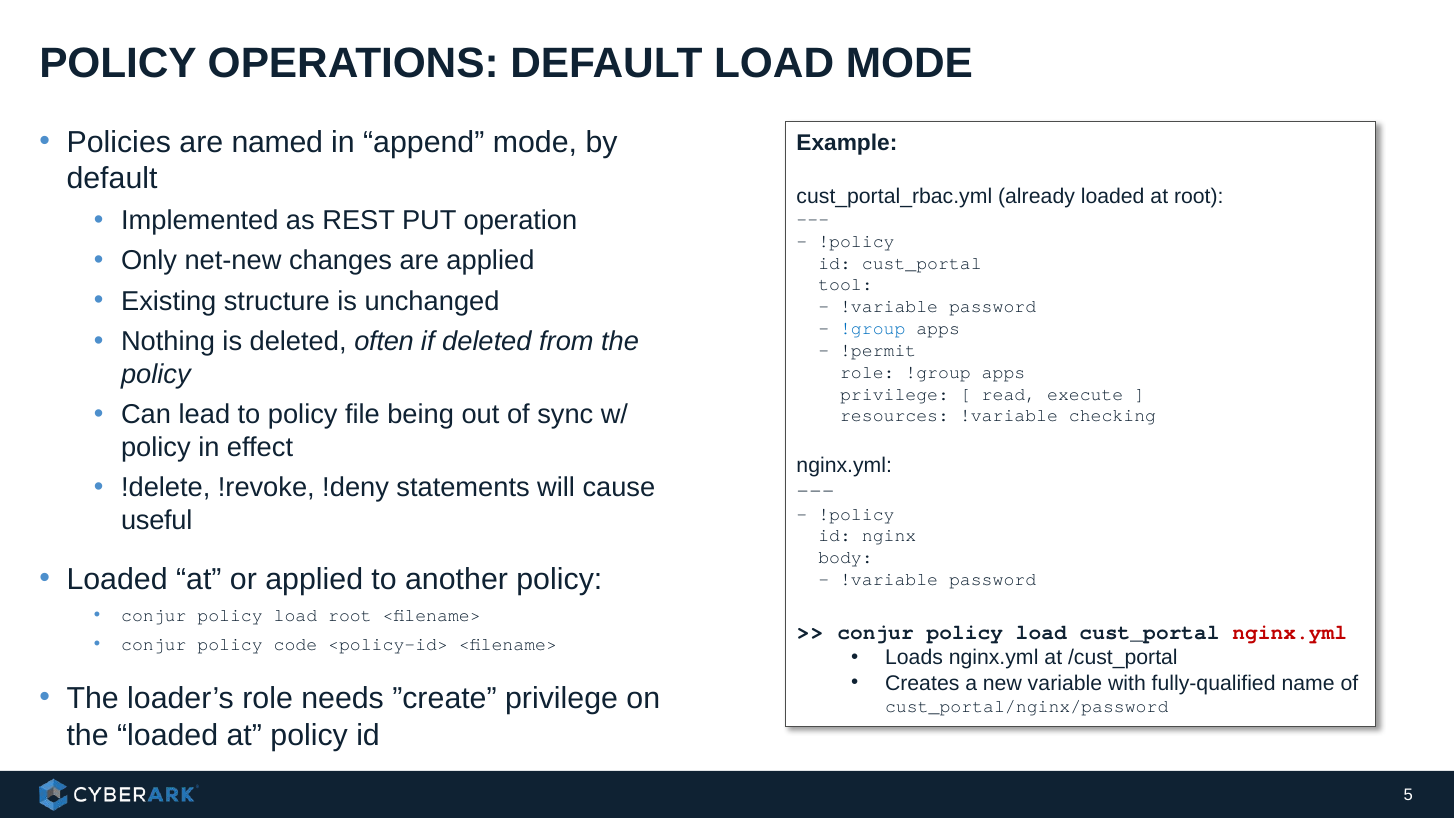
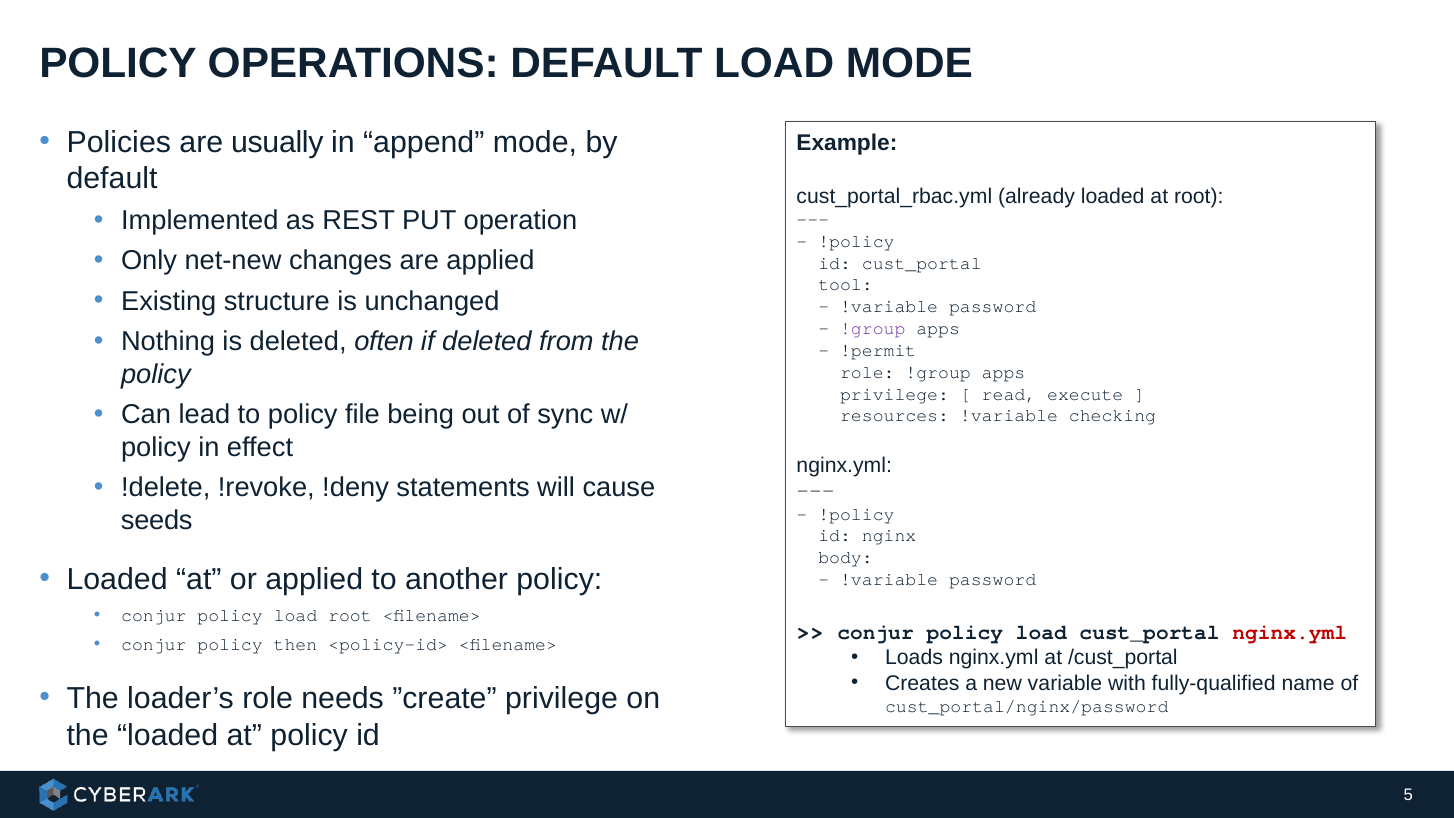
named: named -> usually
!group at (873, 329) colour: blue -> purple
useful: useful -> seeds
code: code -> then
